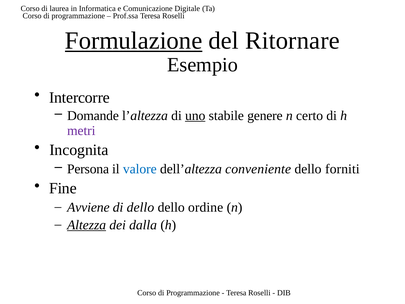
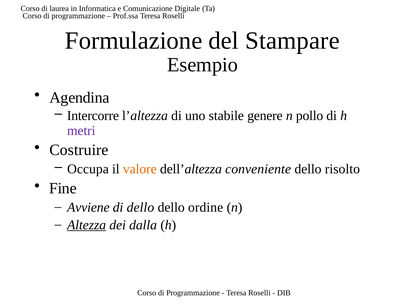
Formulazione underline: present -> none
Ritornare: Ritornare -> Stampare
Intercorre: Intercorre -> Agendina
Domande: Domande -> Intercorre
uno underline: present -> none
certo: certo -> pollo
Incognita: Incognita -> Costruire
Persona: Persona -> Occupa
valore colour: blue -> orange
forniti: forniti -> risolto
